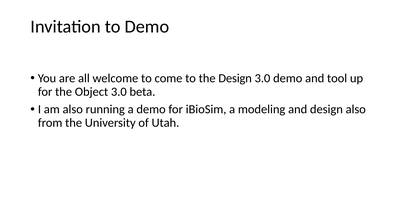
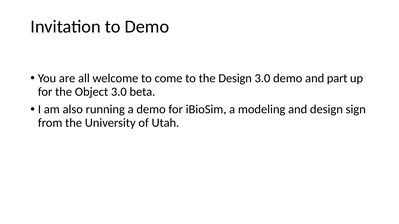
tool: tool -> part
design also: also -> sign
